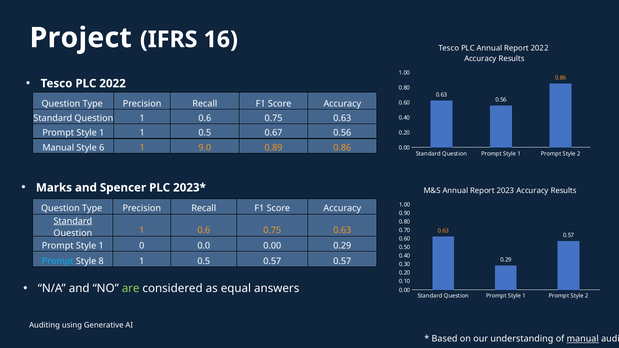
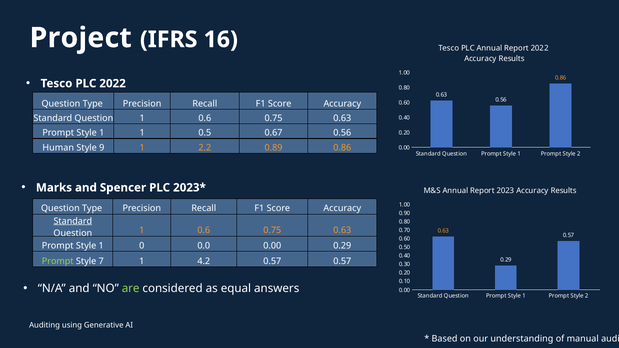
Manual at (58, 148): Manual -> Human
6: 6 -> 9
9.0: 9.0 -> 2.2
Prompt at (58, 261) colour: light blue -> light green
8: 8 -> 7
0.5 at (204, 261): 0.5 -> 4.2
manual at (583, 339) underline: present -> none
